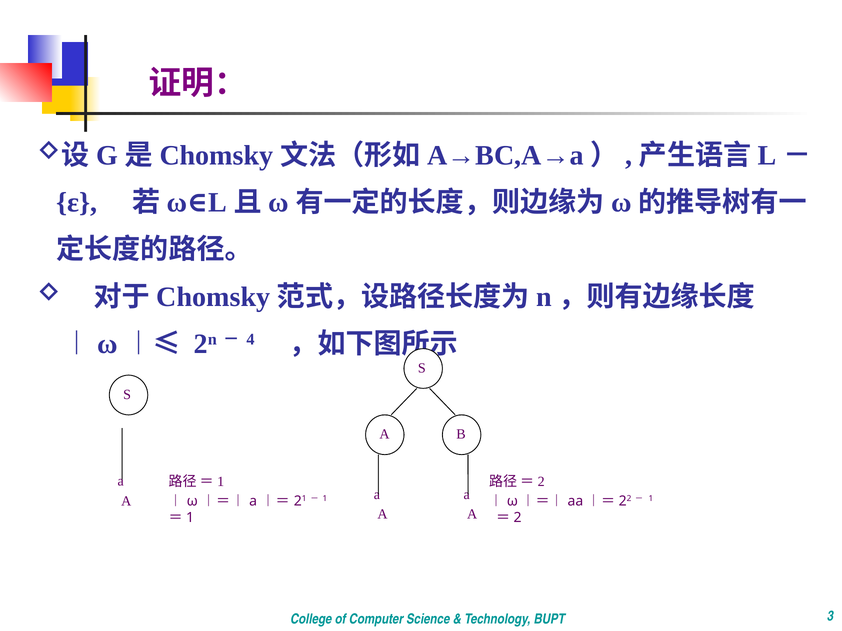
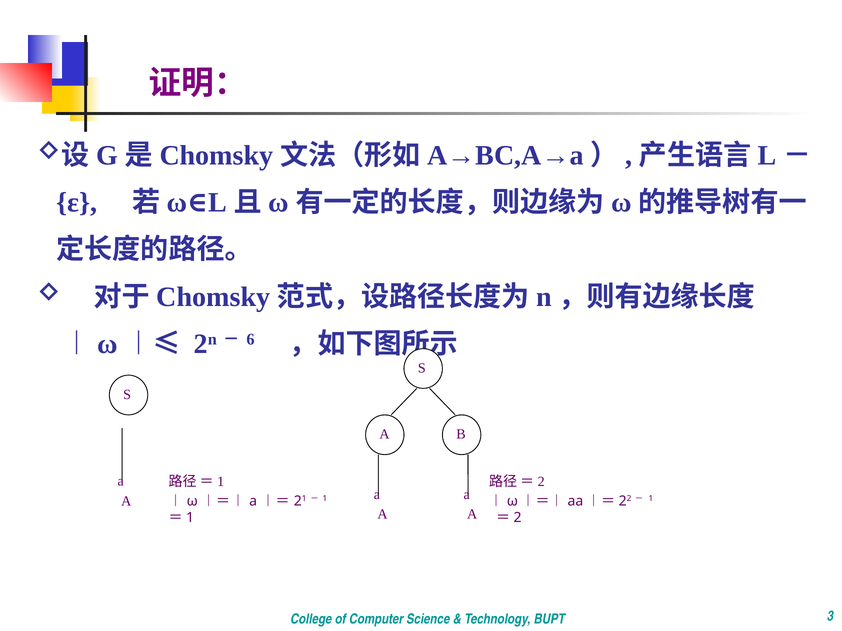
4: 4 -> 6
